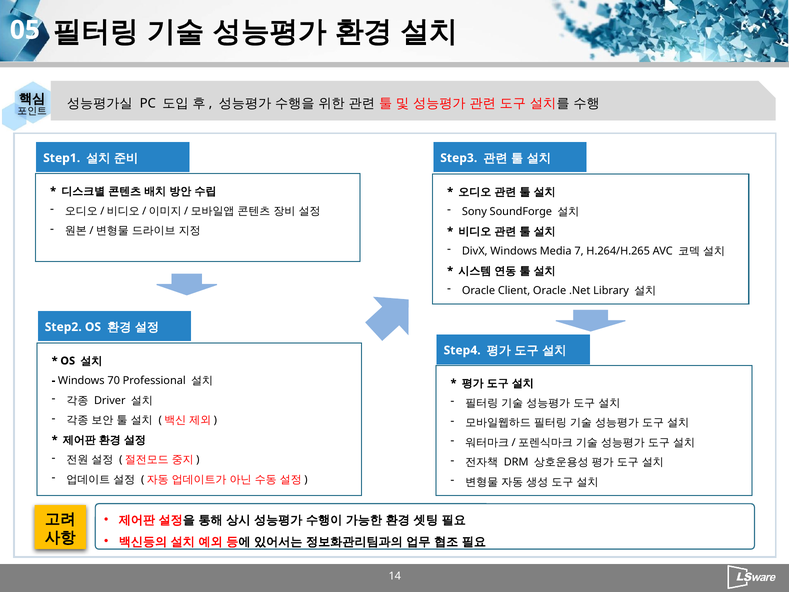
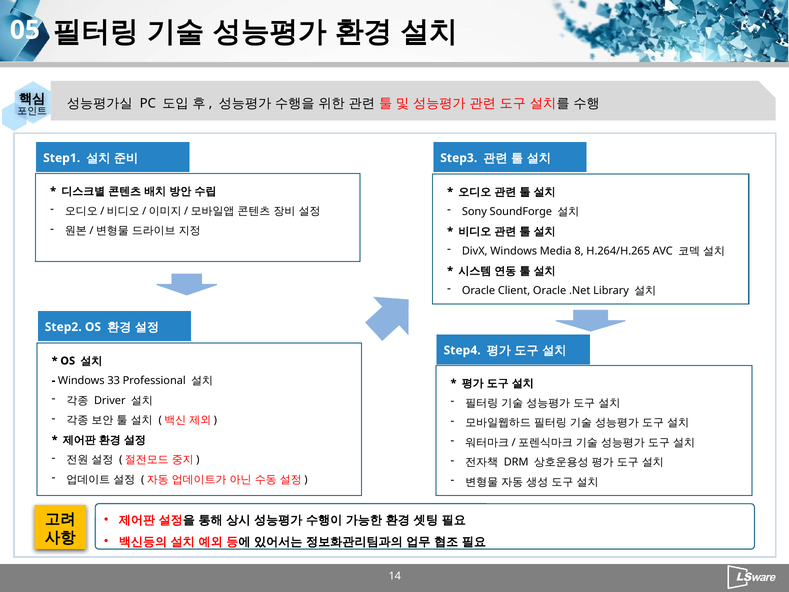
7: 7 -> 8
70: 70 -> 33
